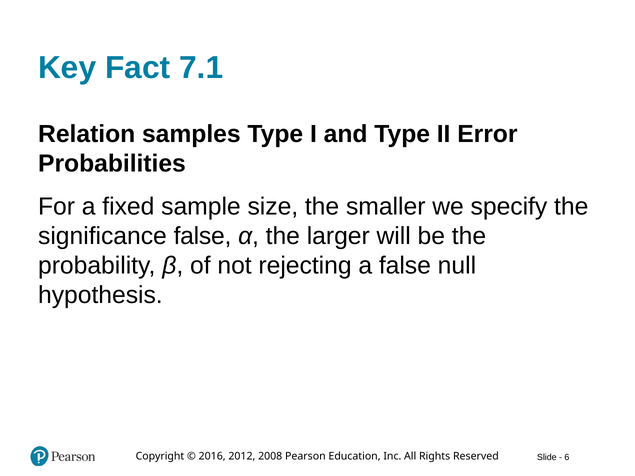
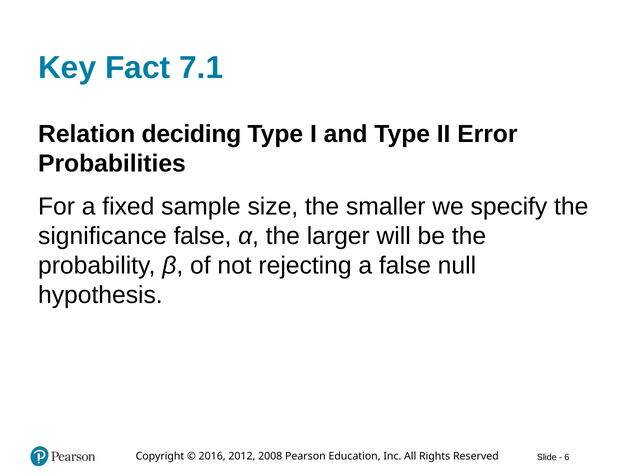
samples: samples -> deciding
